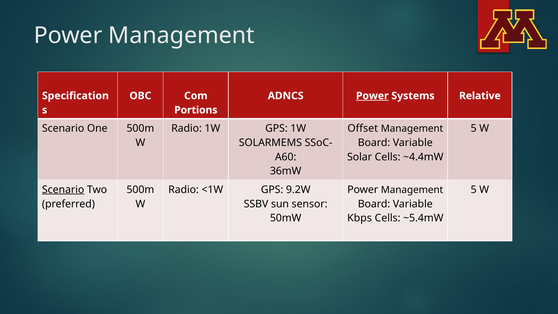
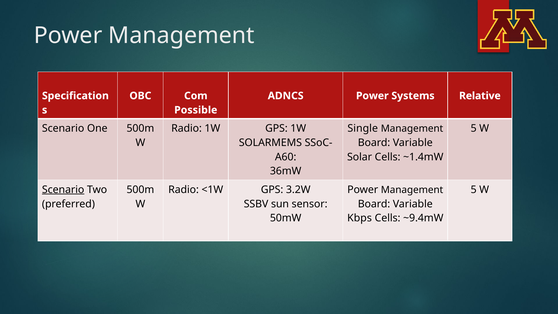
Power at (372, 96) underline: present -> none
Portions: Portions -> Possible
Offset: Offset -> Single
~4.4mW: ~4.4mW -> ~1.4mW
9.2W: 9.2W -> 3.2W
~5.4mW: ~5.4mW -> ~9.4mW
